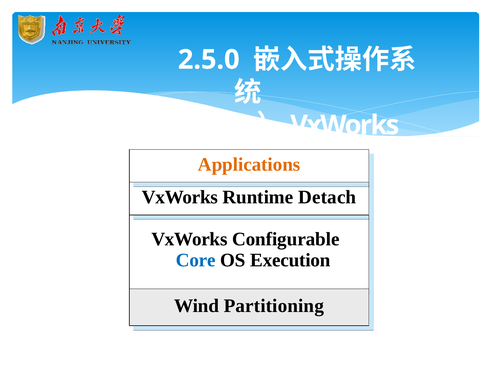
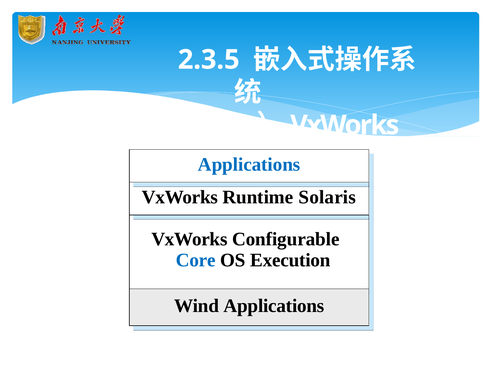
2.5.0: 2.5.0 -> 2.3.5
Applications at (249, 164) colour: orange -> blue
Detach: Detach -> Solaris
Wind Partitioning: Partitioning -> Applications
